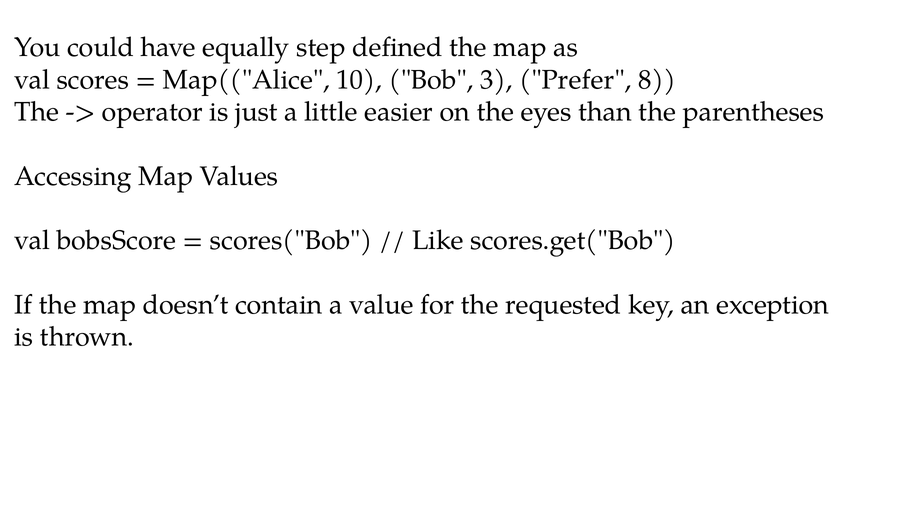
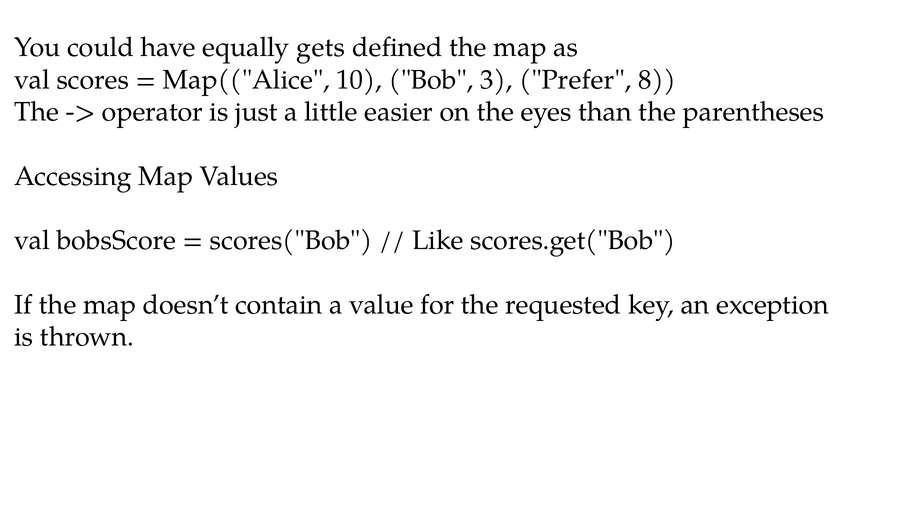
step: step -> gets
